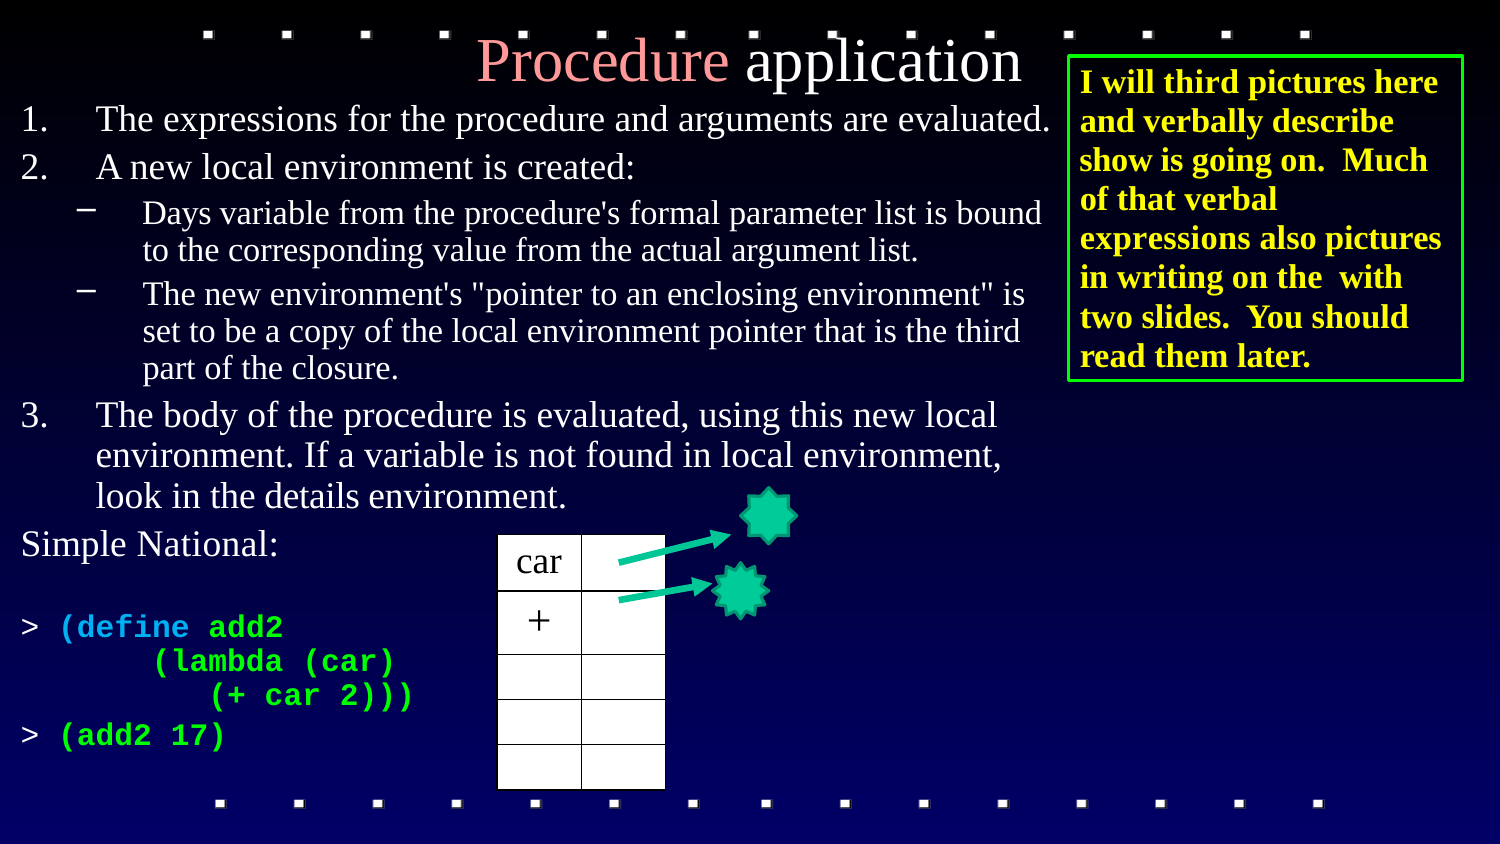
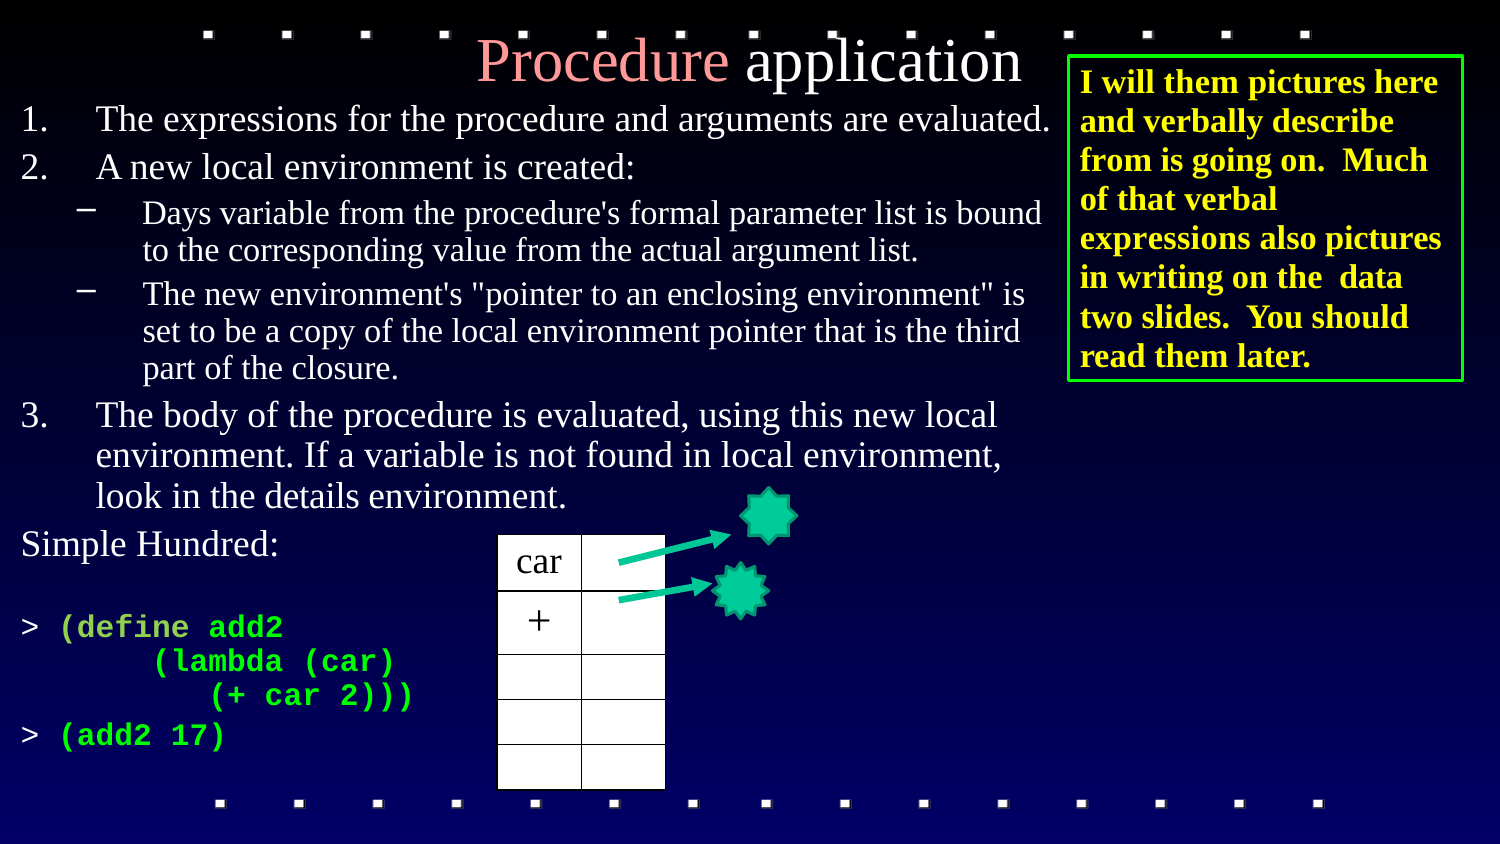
will third: third -> them
show at (1116, 160): show -> from
with: with -> data
National: National -> Hundred
define colour: light blue -> light green
